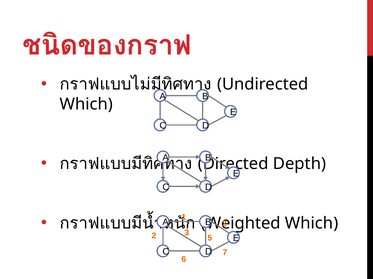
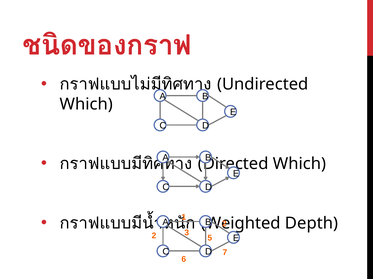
Depth at (299, 164): Depth -> Which
Which at (312, 224): Which -> Depth
